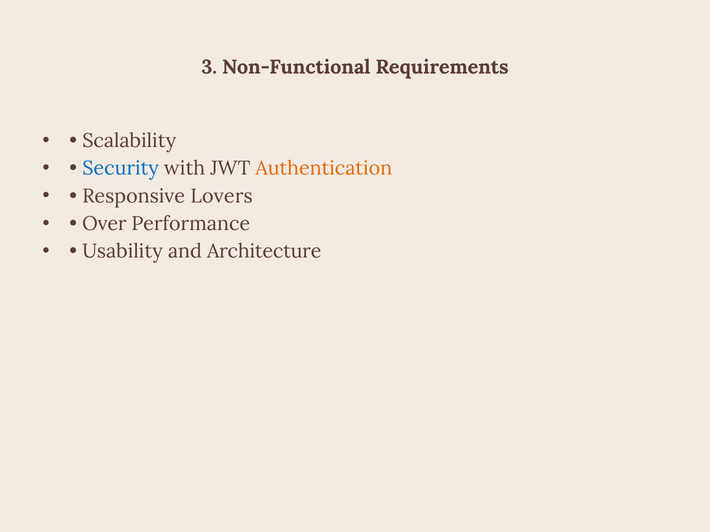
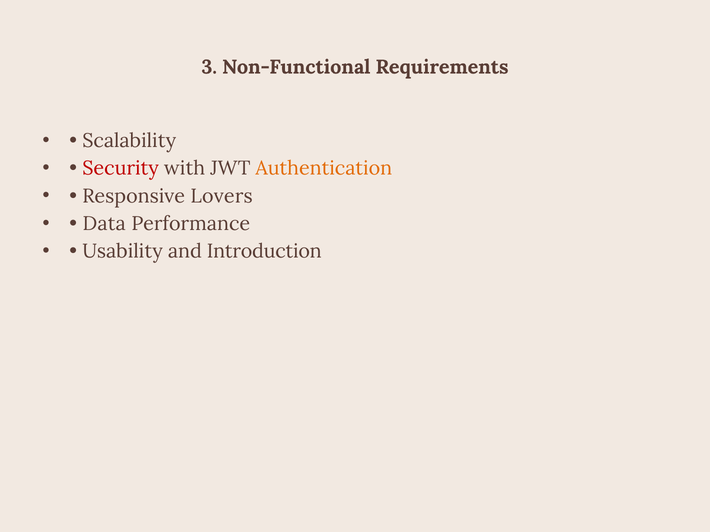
Security colour: blue -> red
Over: Over -> Data
Architecture: Architecture -> Introduction
